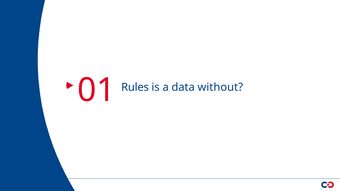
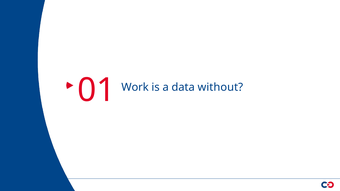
Rules: Rules -> Work
